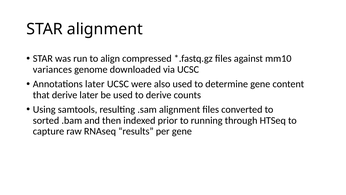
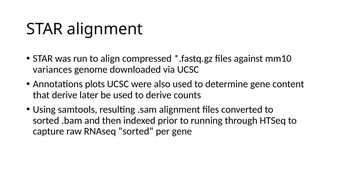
Annotations later: later -> plots
RNAseq results: results -> sorted
